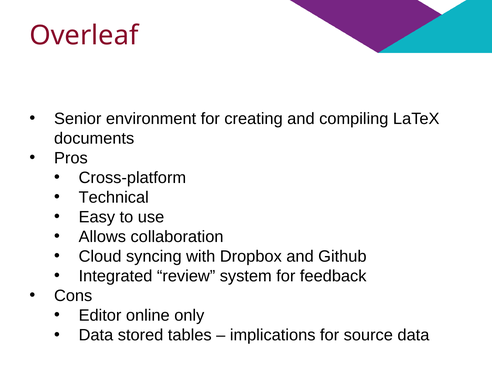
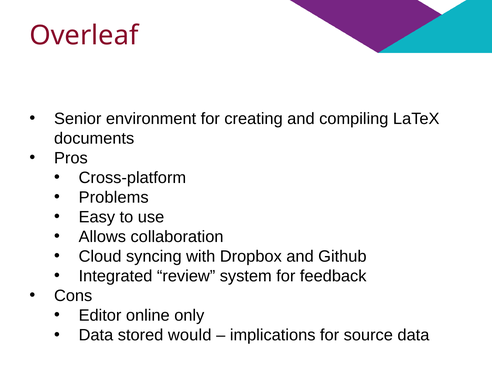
Technical: Technical -> Problems
tables: tables -> would
